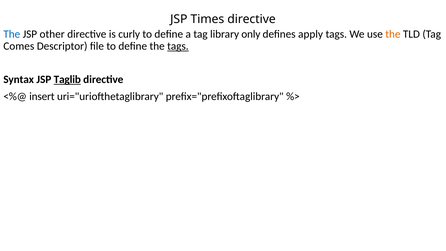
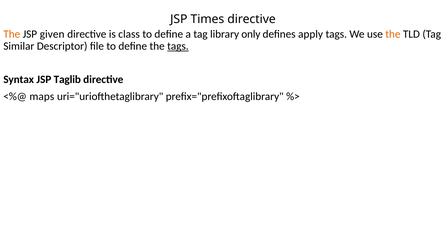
The at (12, 34) colour: blue -> orange
other: other -> given
curly: curly -> class
Comes: Comes -> Similar
Taglib underline: present -> none
insert: insert -> maps
